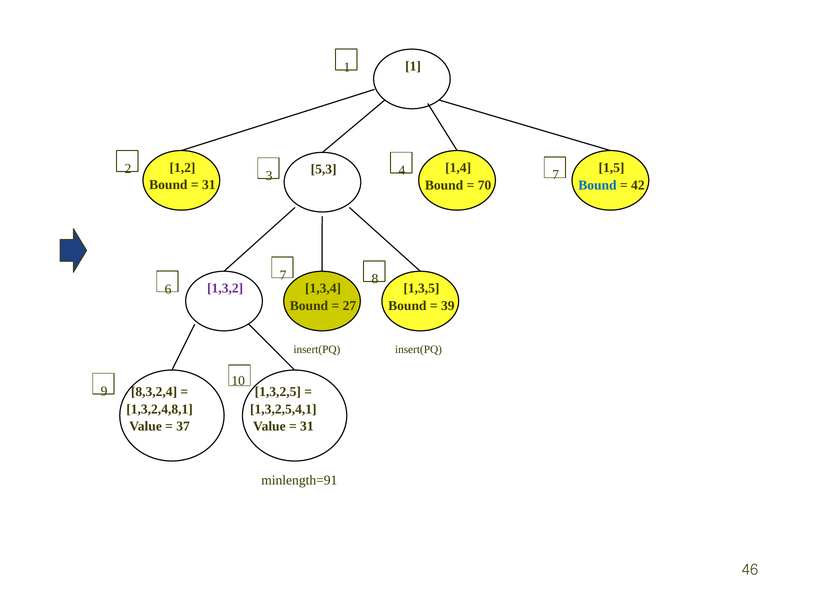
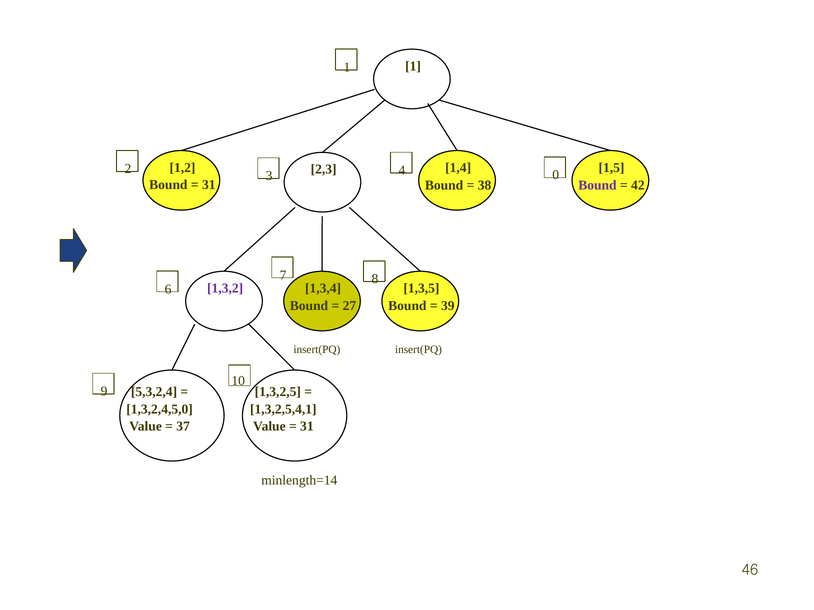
5,3: 5,3 -> 2,3
4 7: 7 -> 0
70: 70 -> 38
Bound at (597, 185) colour: blue -> purple
8,3,2,4: 8,3,2,4 -> 5,3,2,4
1,3,2,4,8,1: 1,3,2,4,8,1 -> 1,3,2,4,5,0
minlength=91: minlength=91 -> minlength=14
